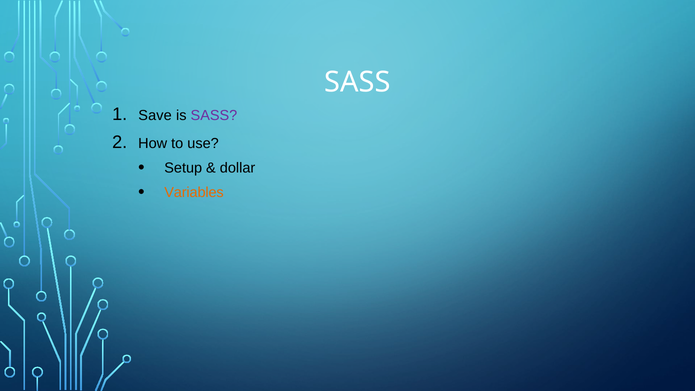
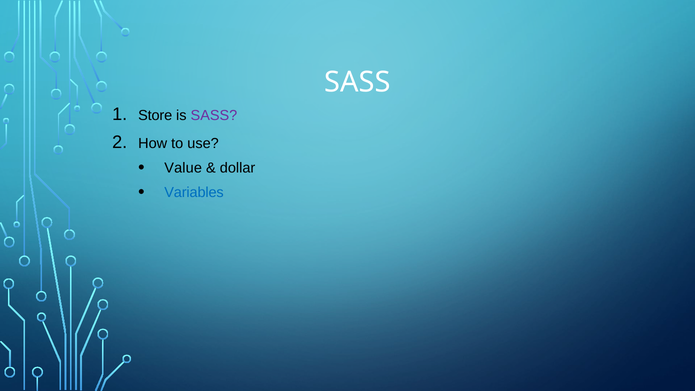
Save: Save -> Store
Setup: Setup -> Value
Variables colour: orange -> blue
